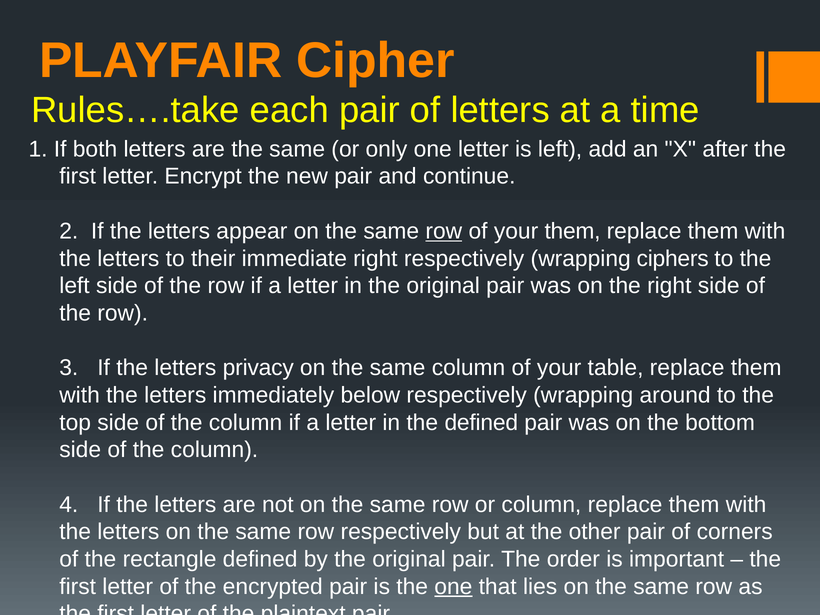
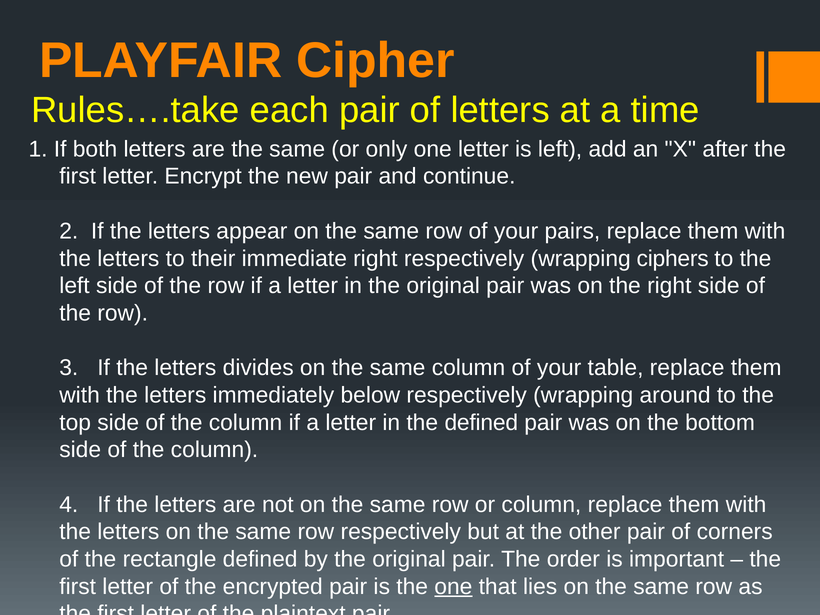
row at (444, 231) underline: present -> none
your them: them -> pairs
privacy: privacy -> divides
